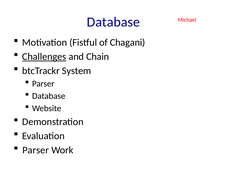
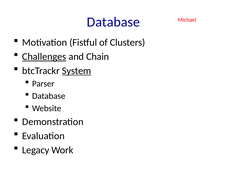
Chagani: Chagani -> Clusters
System underline: none -> present
Parser at (36, 150): Parser -> Legacy
